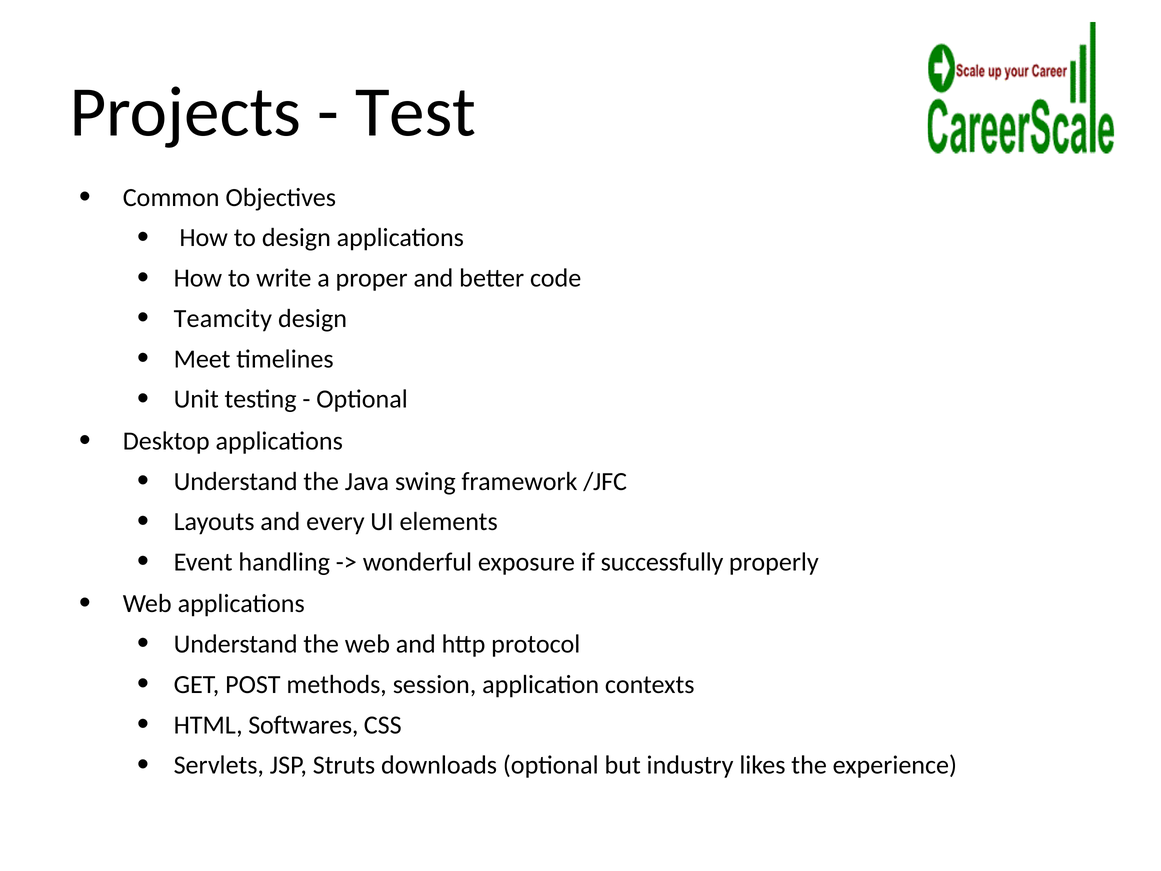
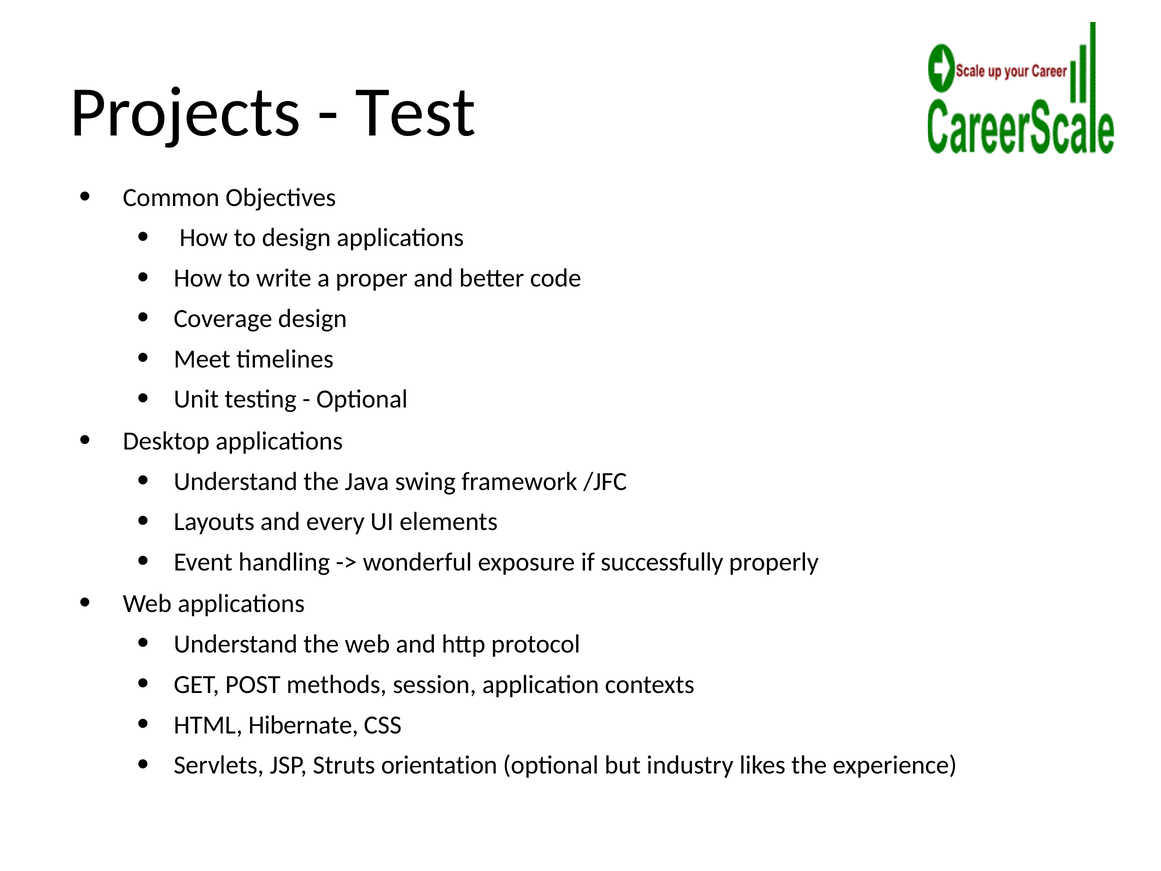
Teamcity: Teamcity -> Coverage
Softwares: Softwares -> Hibernate
downloads: downloads -> orientation
